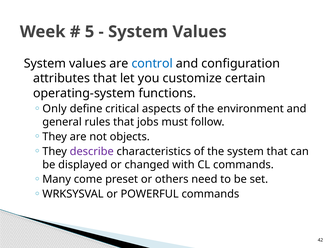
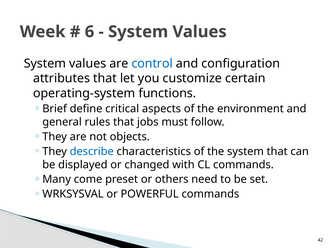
5: 5 -> 6
Only: Only -> Brief
describe colour: purple -> blue
